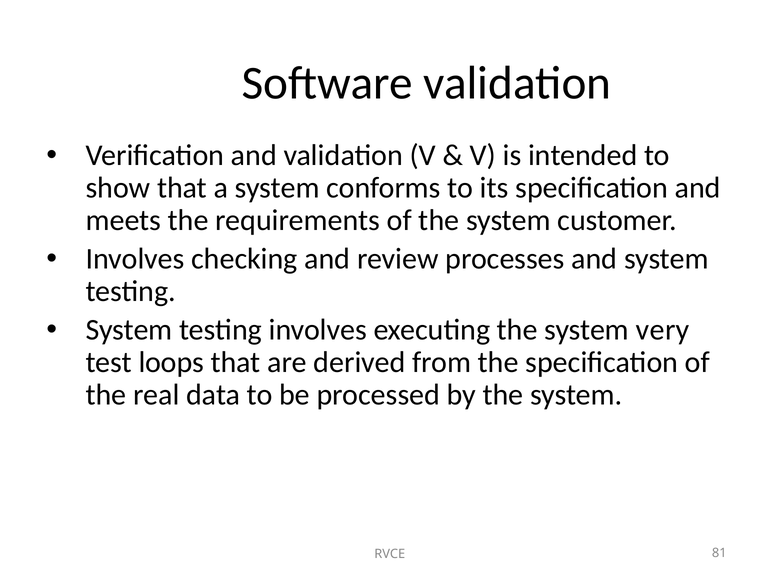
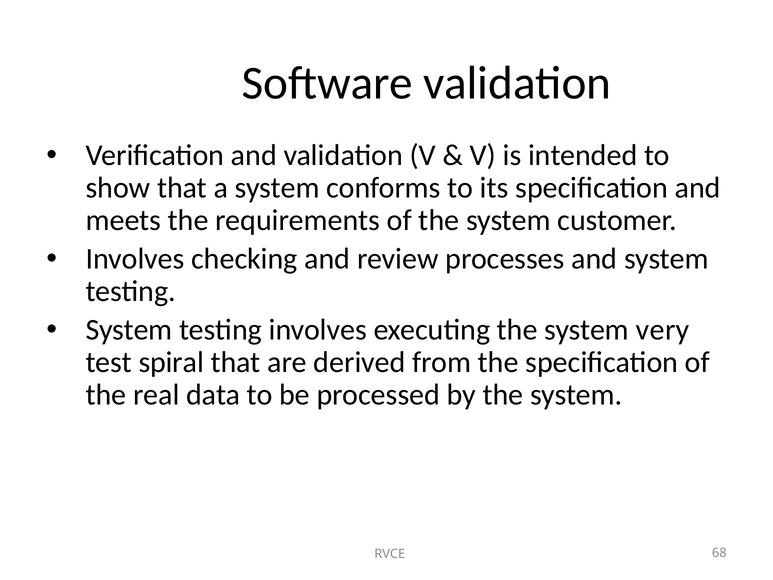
loops: loops -> spiral
81: 81 -> 68
